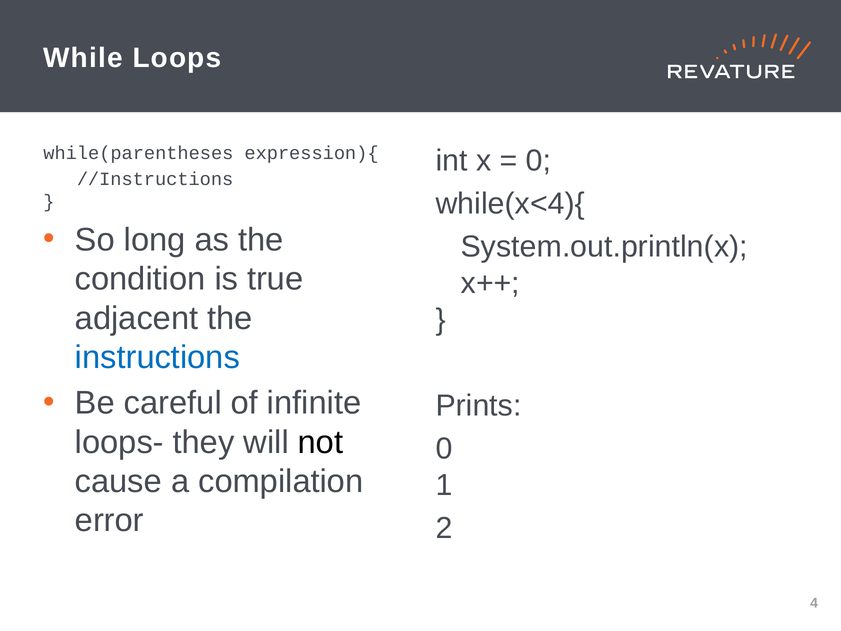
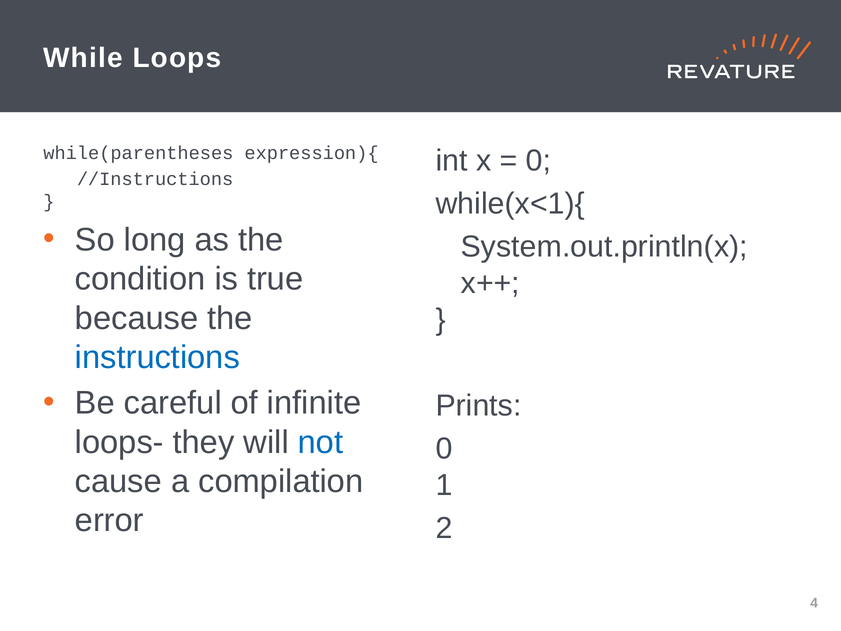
while(x<4){: while(x<4){ -> while(x<1){
adjacent: adjacent -> because
not colour: black -> blue
